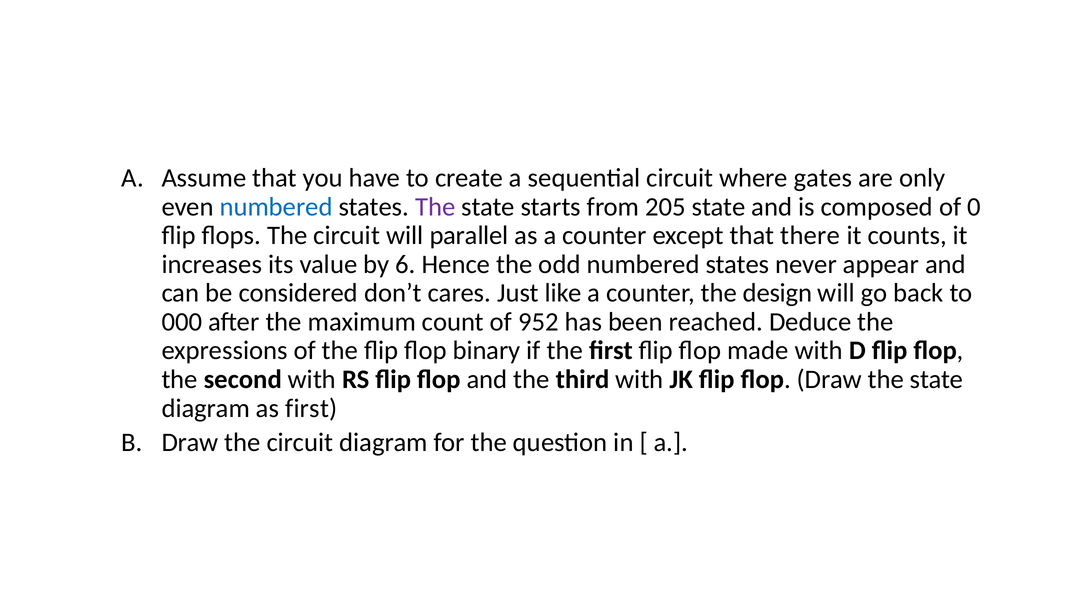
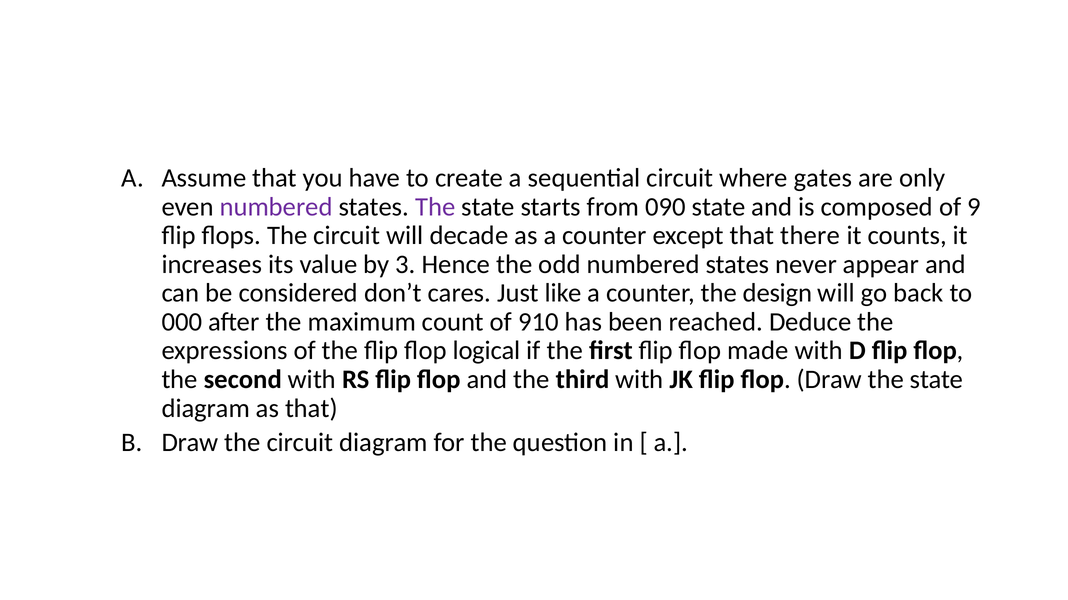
numbered at (276, 207) colour: blue -> purple
205: 205 -> 090
0: 0 -> 9
parallel: parallel -> decade
6: 6 -> 3
952: 952 -> 910
binary: binary -> logical
as first: first -> that
